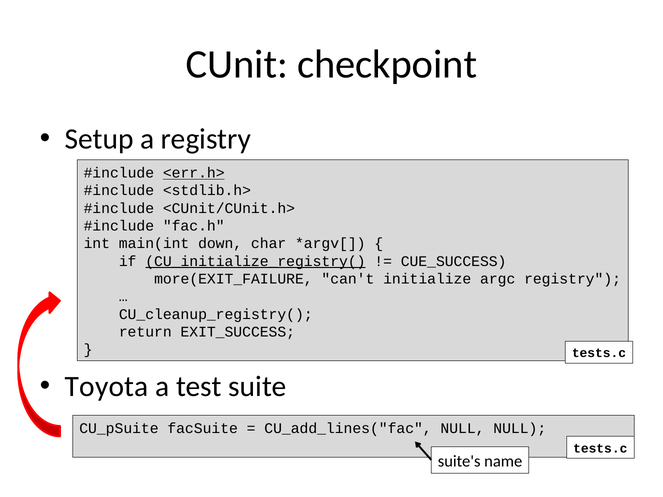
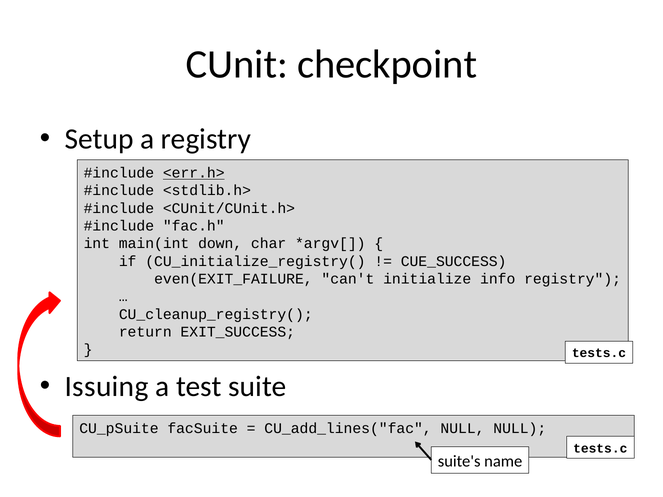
CU_initialize_registry( underline: present -> none
more(EXIT_FAILURE: more(EXIT_FAILURE -> even(EXIT_FAILURE
argc: argc -> info
Toyota: Toyota -> Issuing
